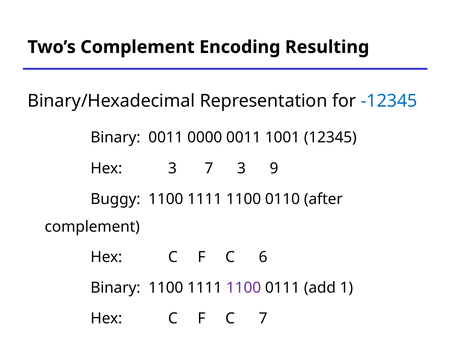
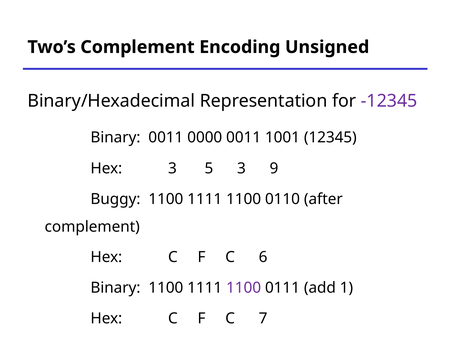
Resulting: Resulting -> Unsigned
-12345 colour: blue -> purple
3 7: 7 -> 5
